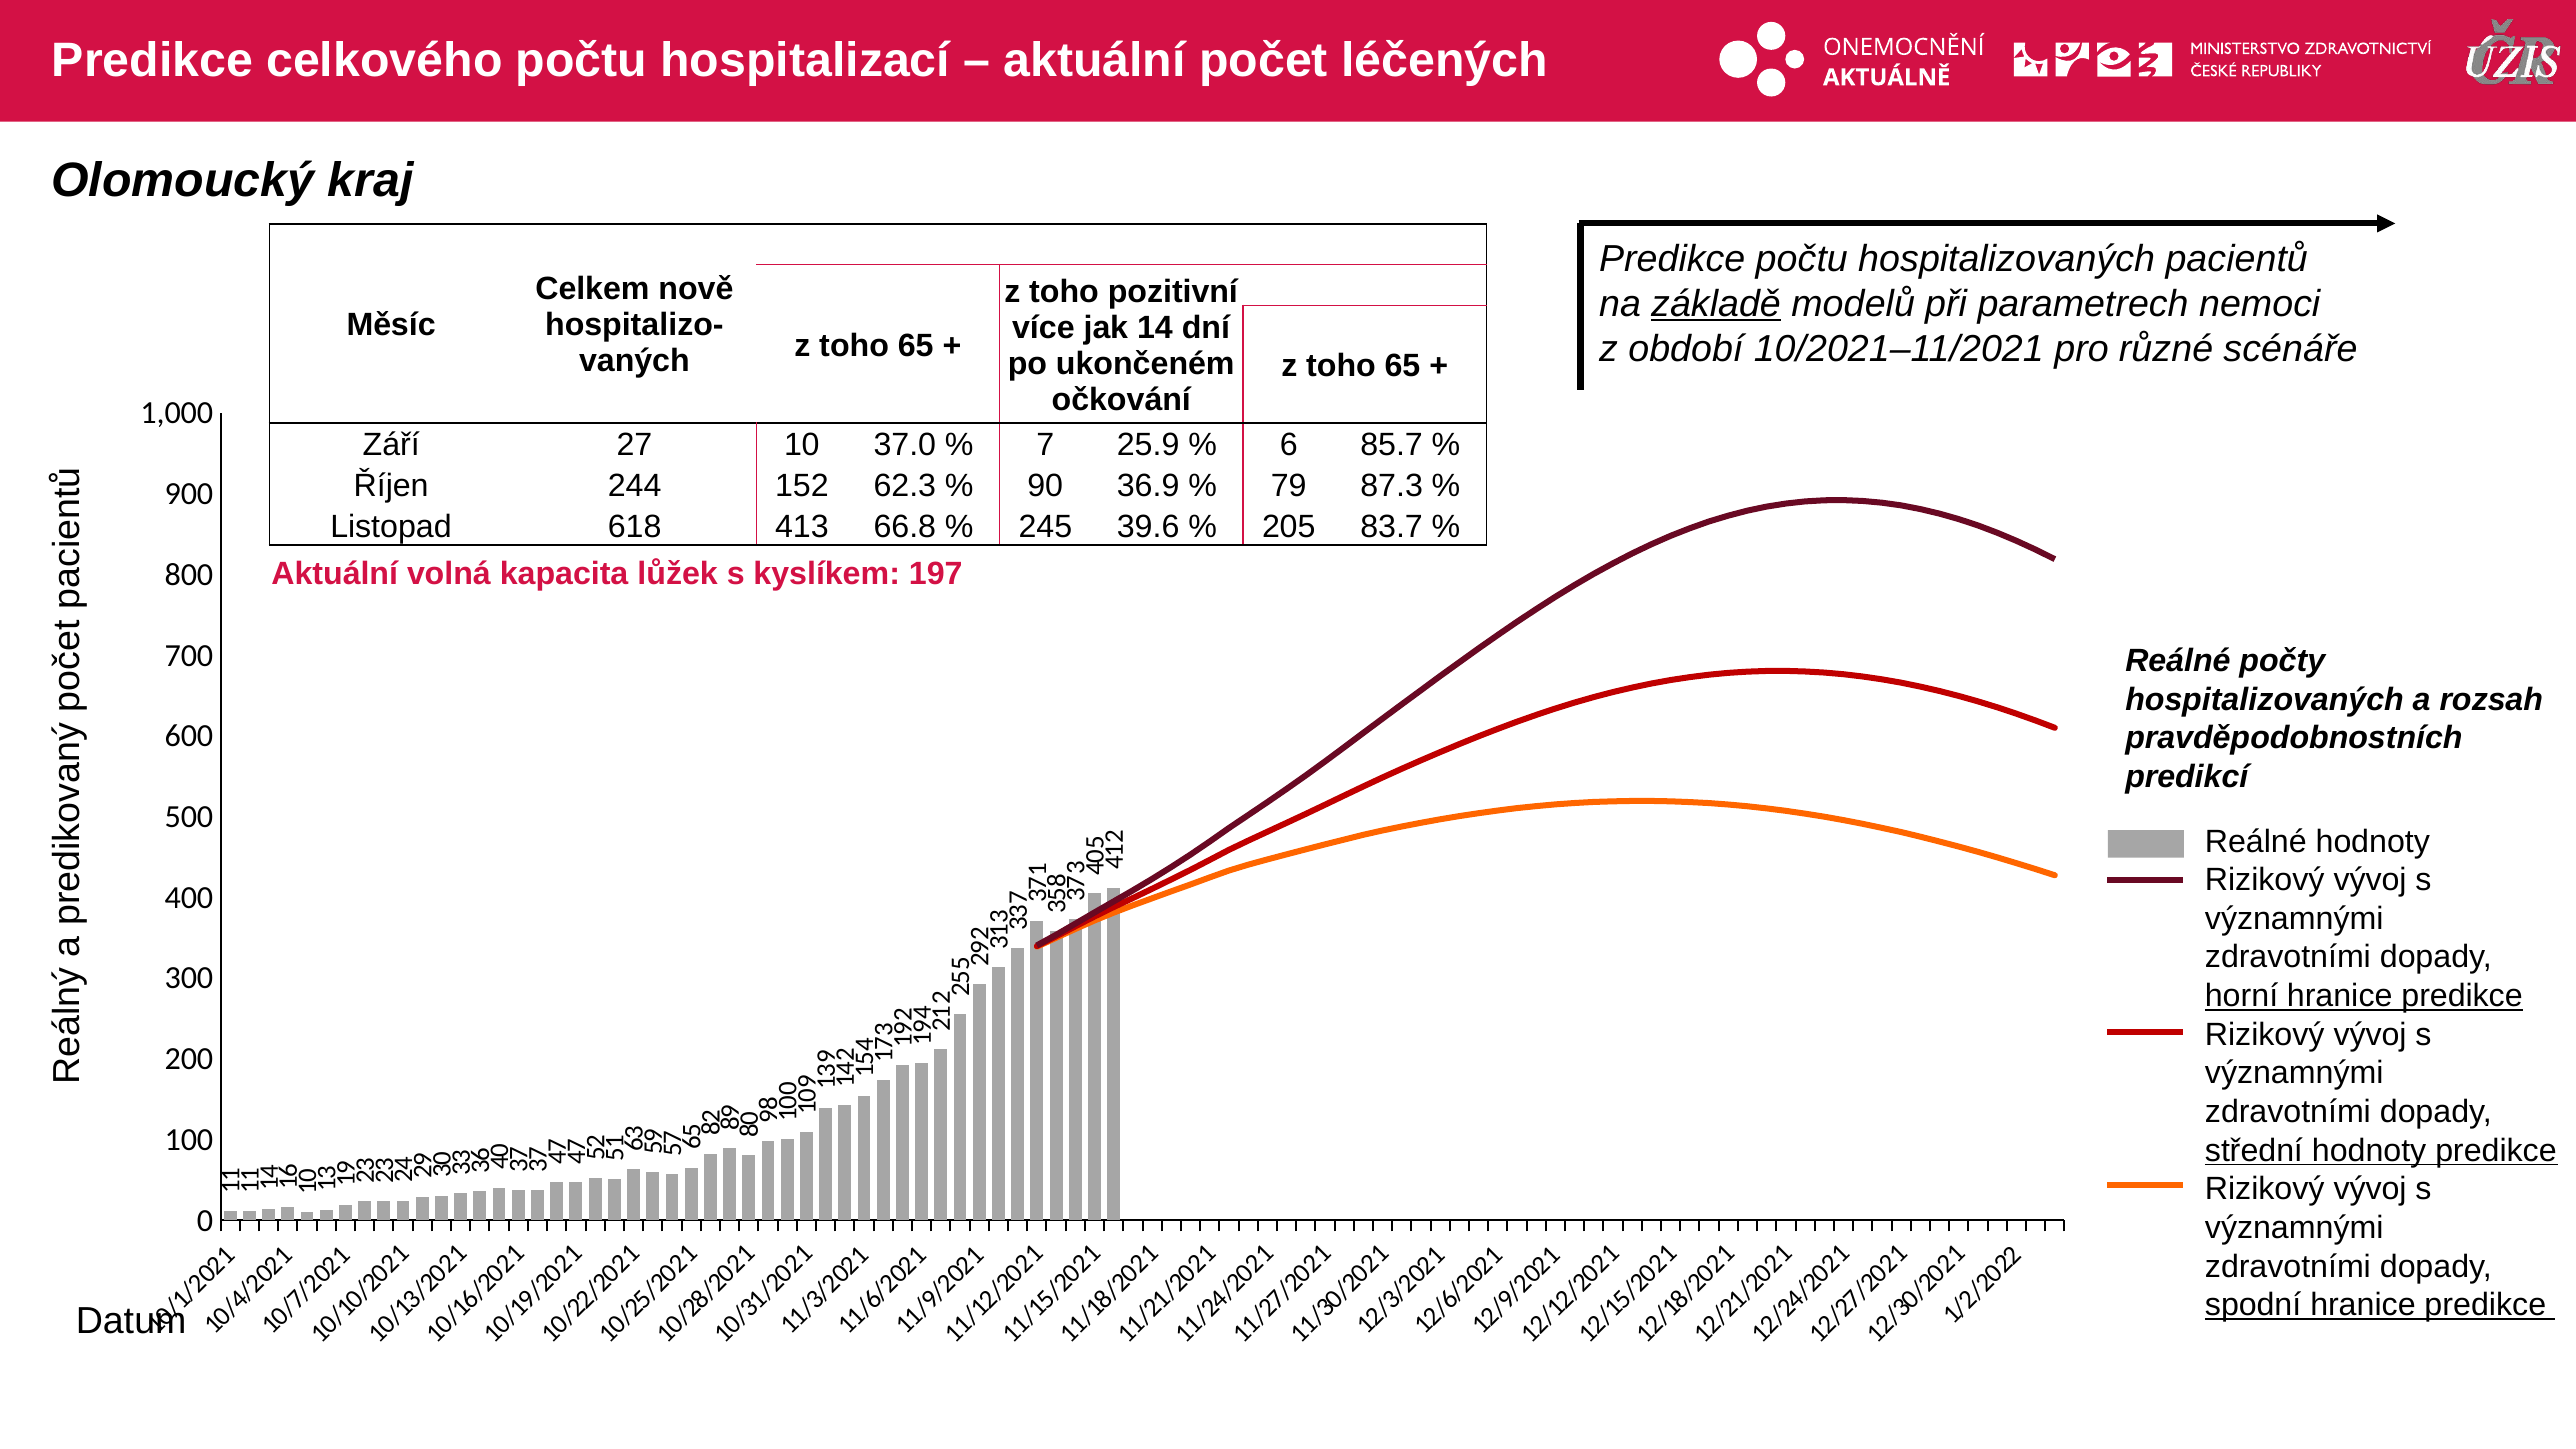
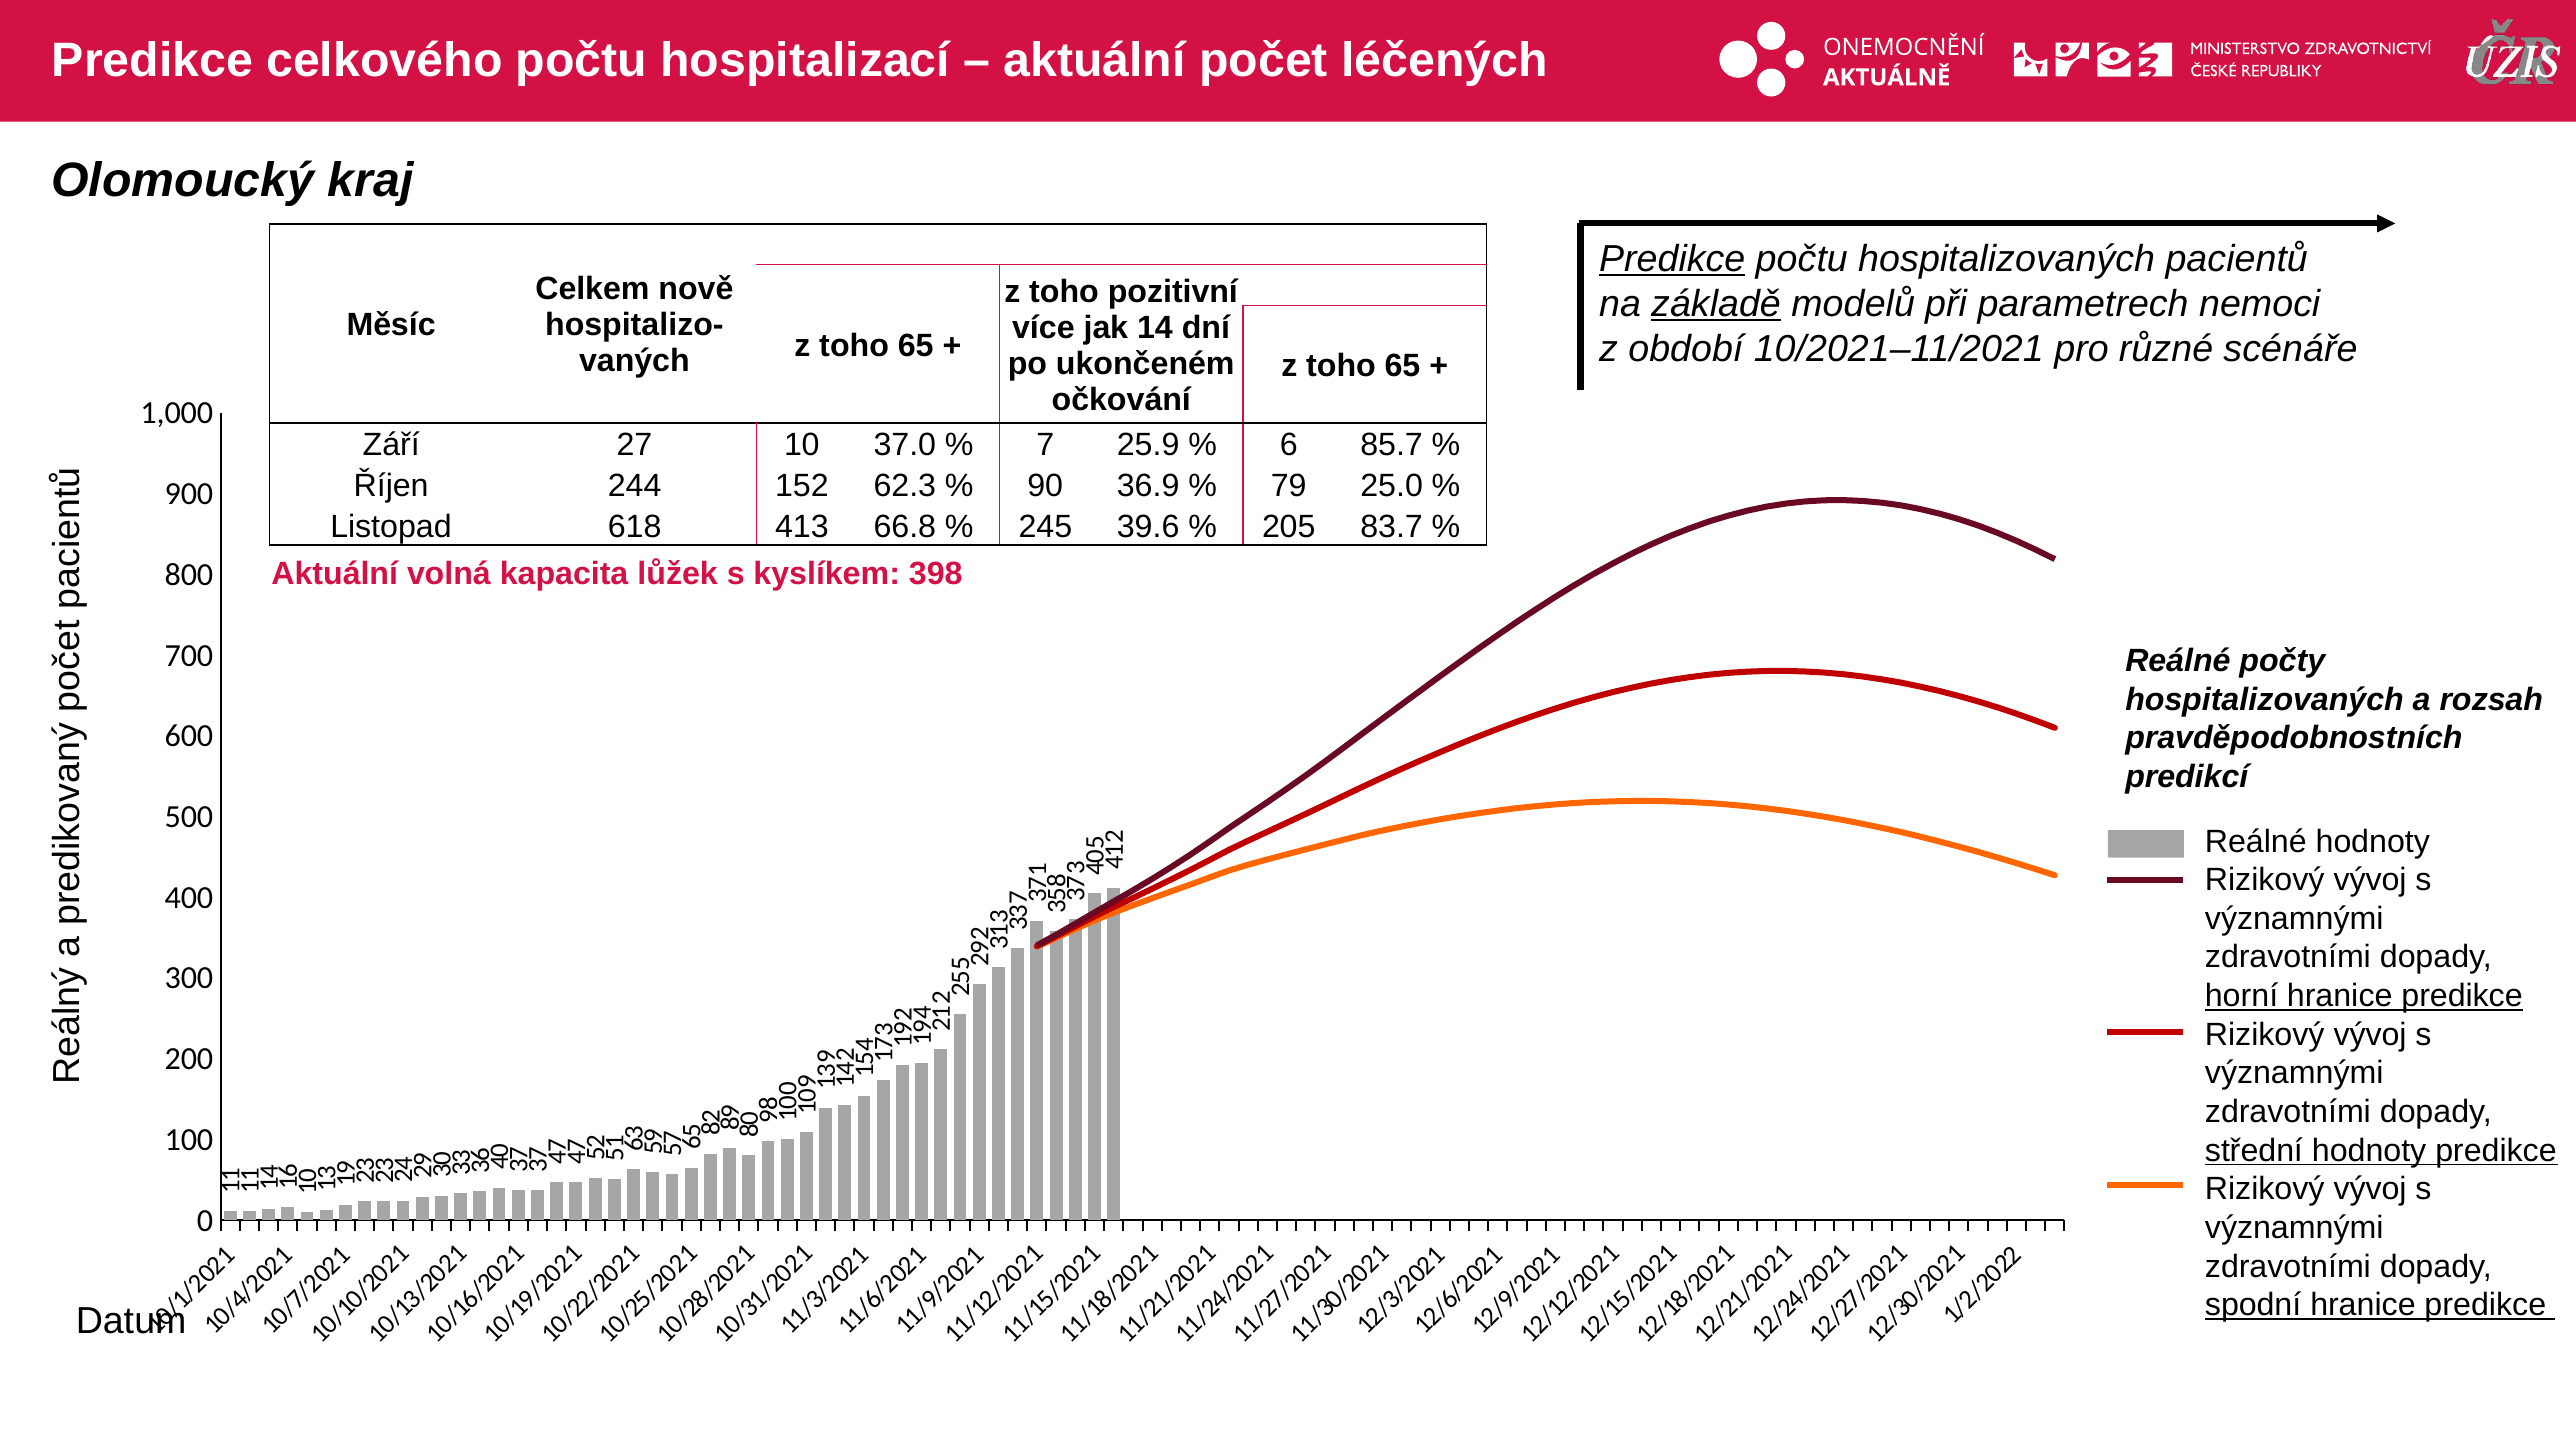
Predikce at (1672, 259) underline: none -> present
87.3: 87.3 -> 25.0
197: 197 -> 398
